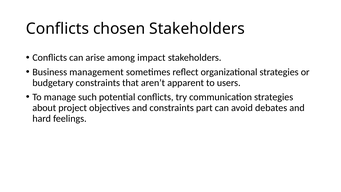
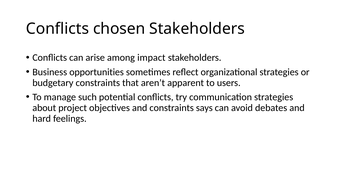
management: management -> opportunities
part: part -> says
